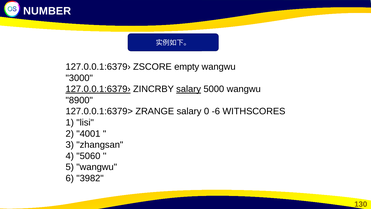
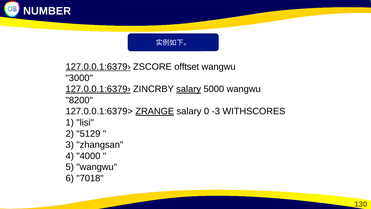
127.0.0.1:6379› at (98, 67) underline: none -> present
empty: empty -> offtset
8900: 8900 -> 8200
ZRANGE underline: none -> present
-6: -6 -> -3
4001: 4001 -> 5129
5060: 5060 -> 4000
3982: 3982 -> 7018
